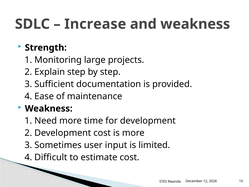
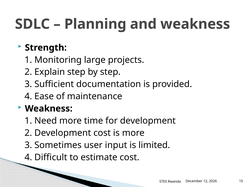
Increase: Increase -> Planning
